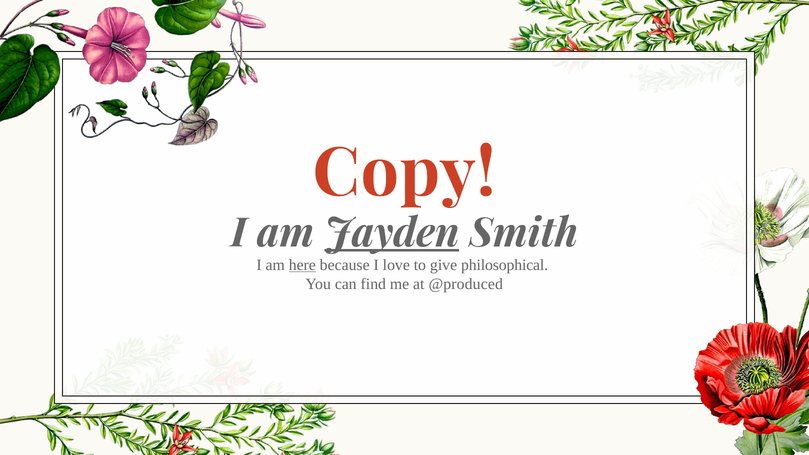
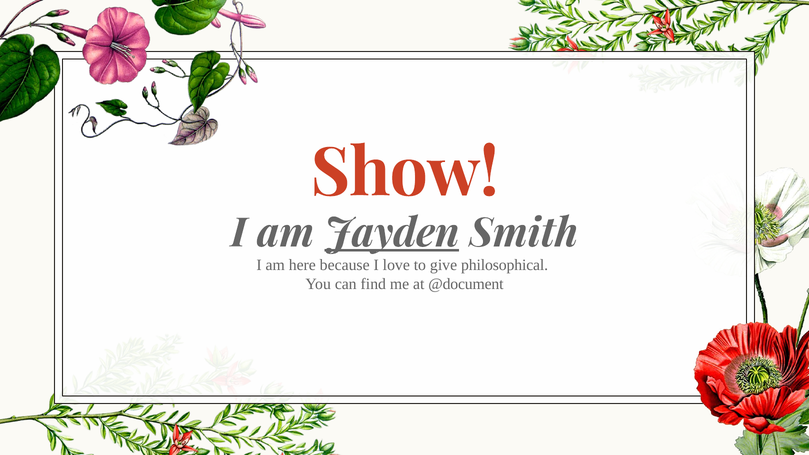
Copy: Copy -> Show
here underline: present -> none
@produced: @produced -> @document
